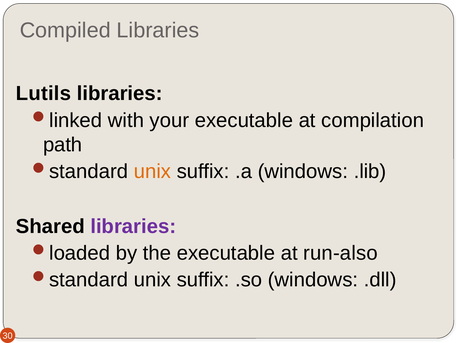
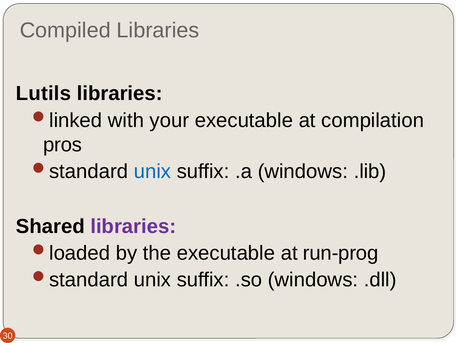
path: path -> pros
unix at (152, 171) colour: orange -> blue
run-also: run-also -> run-prog
